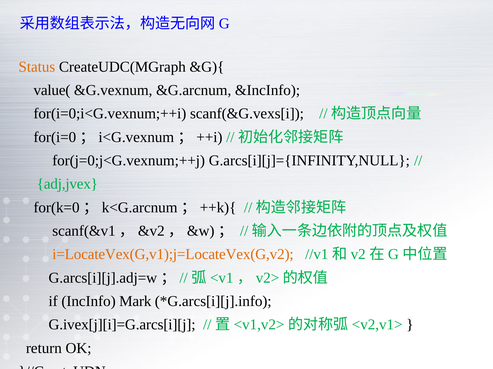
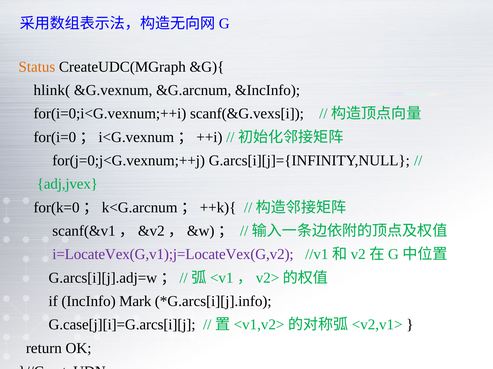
value(: value( -> hlink(
i=LocateVex(G,v1);j=LocateVex(G,v2 colour: orange -> purple
G.ivex[j][i]=G.arcs[i][j: G.ivex[j][i]=G.arcs[i][j -> G.case[j][i]=G.arcs[i][j
